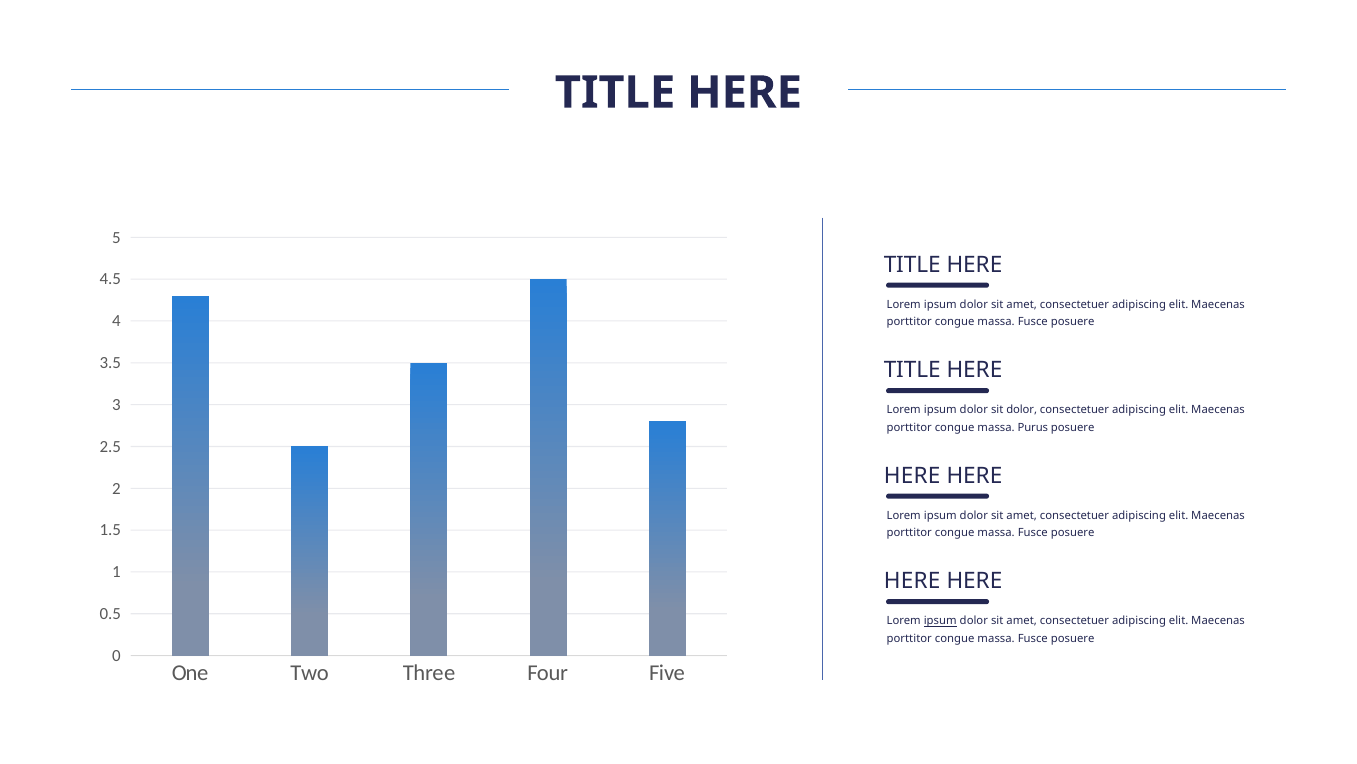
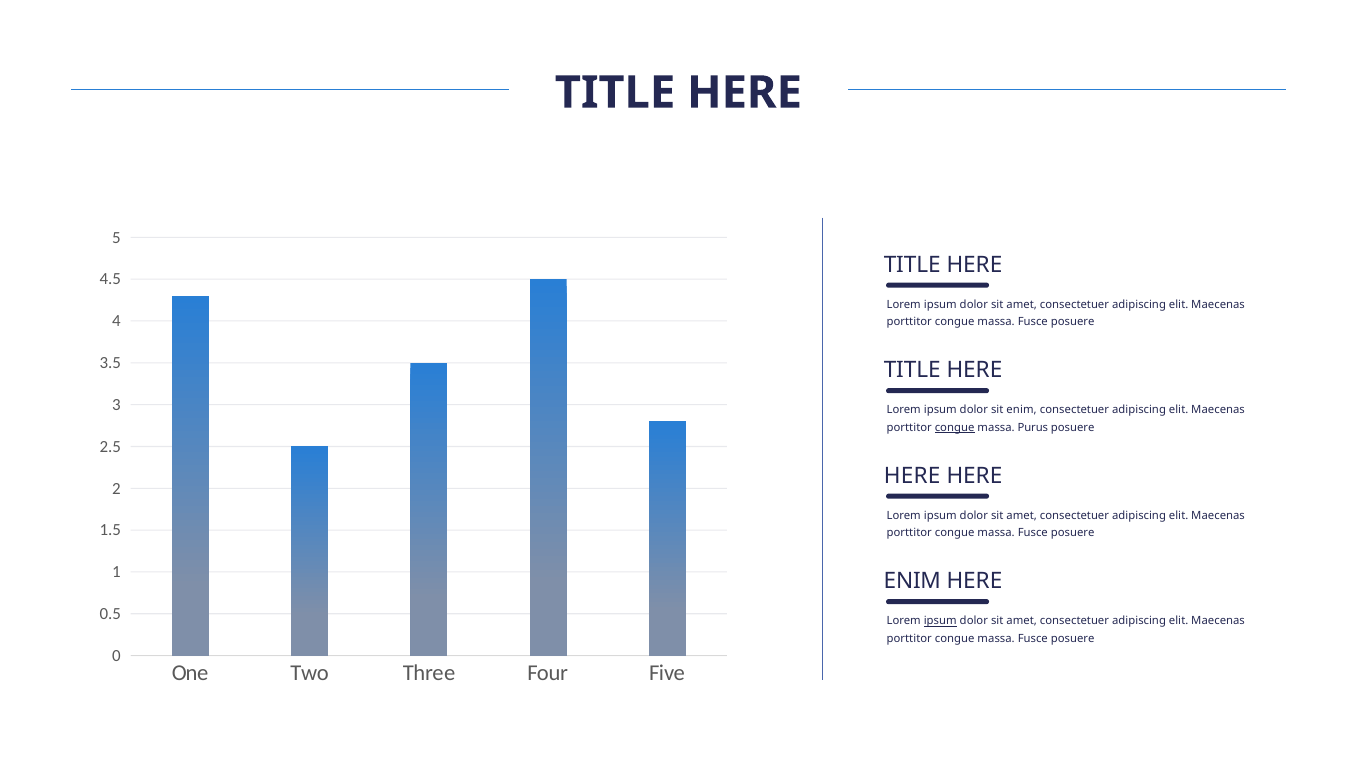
sit dolor: dolor -> enim
congue at (955, 427) underline: none -> present
HERE at (912, 581): HERE -> ENIM
